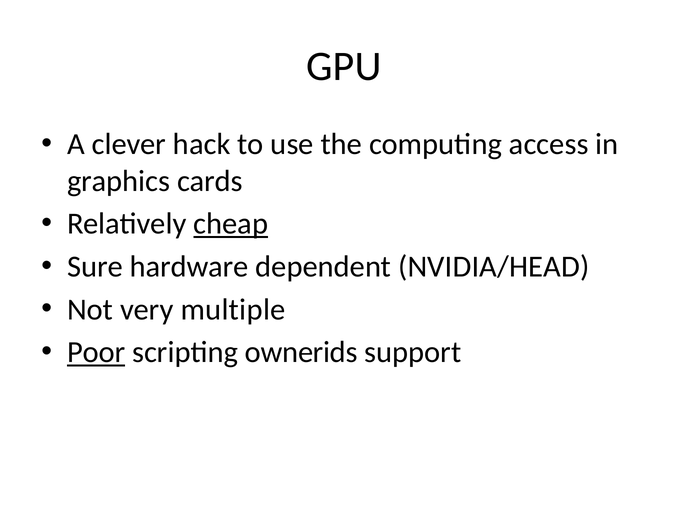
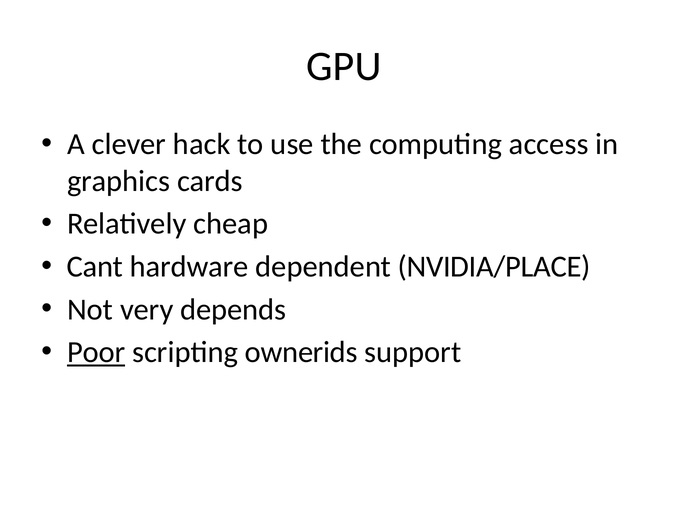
cheap underline: present -> none
Sure: Sure -> Cant
NVIDIA/HEAD: NVIDIA/HEAD -> NVIDIA/PLACE
multiple: multiple -> depends
